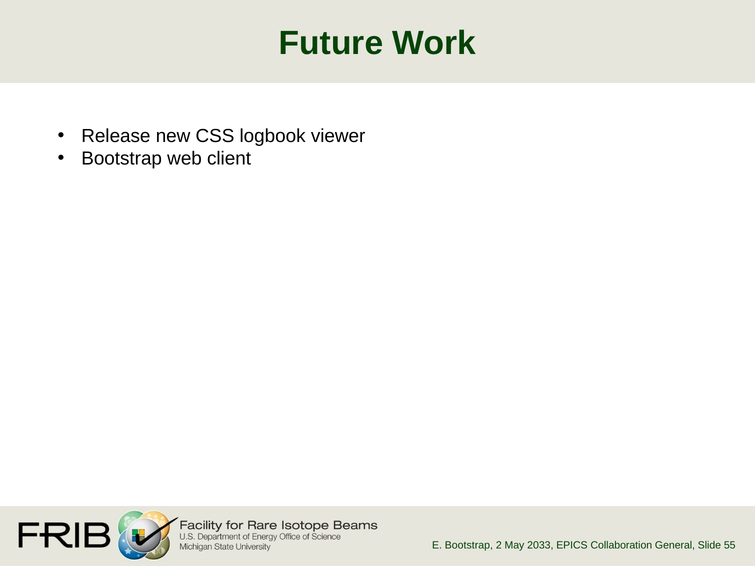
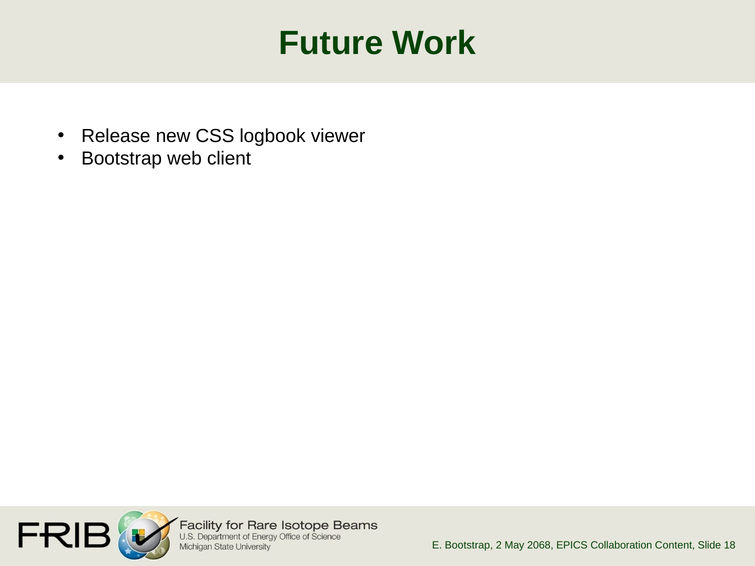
2033: 2033 -> 2068
General: General -> Content
55: 55 -> 18
